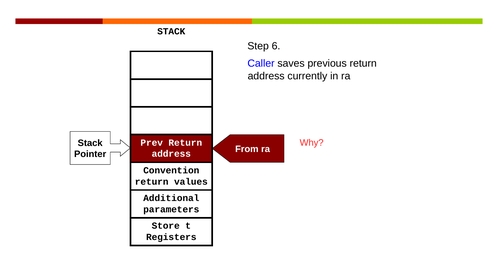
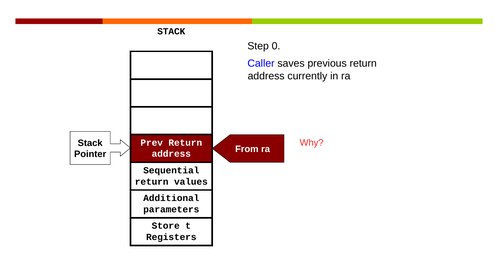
6: 6 -> 0
Convention: Convention -> Sequential
